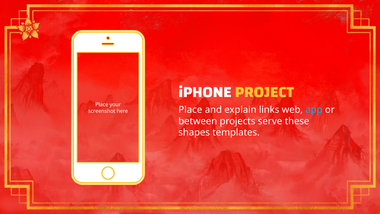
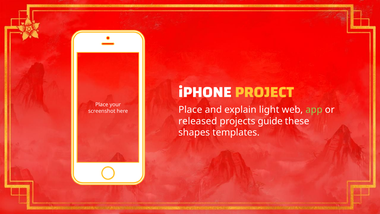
links: links -> light
app colour: light blue -> light green
between: between -> released
serve: serve -> guide
